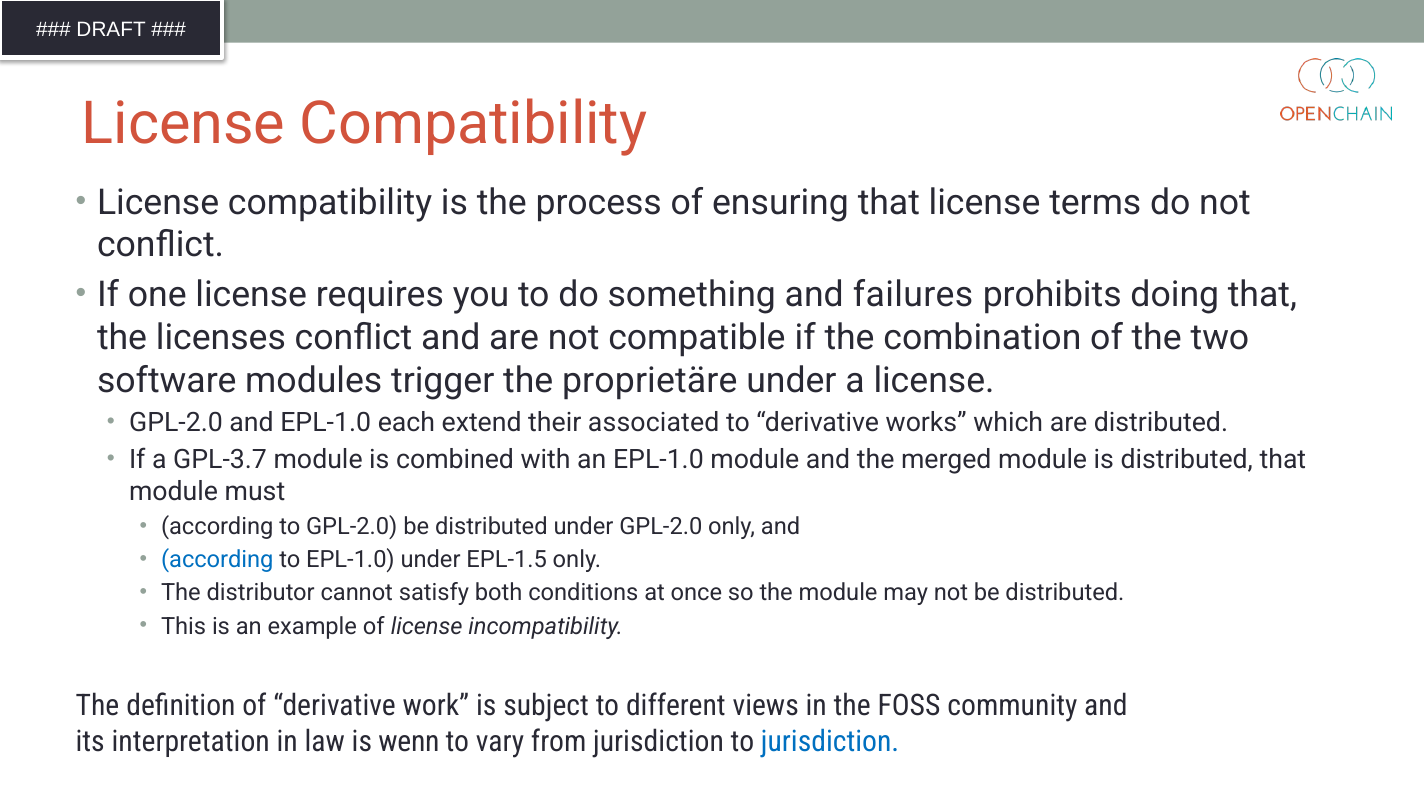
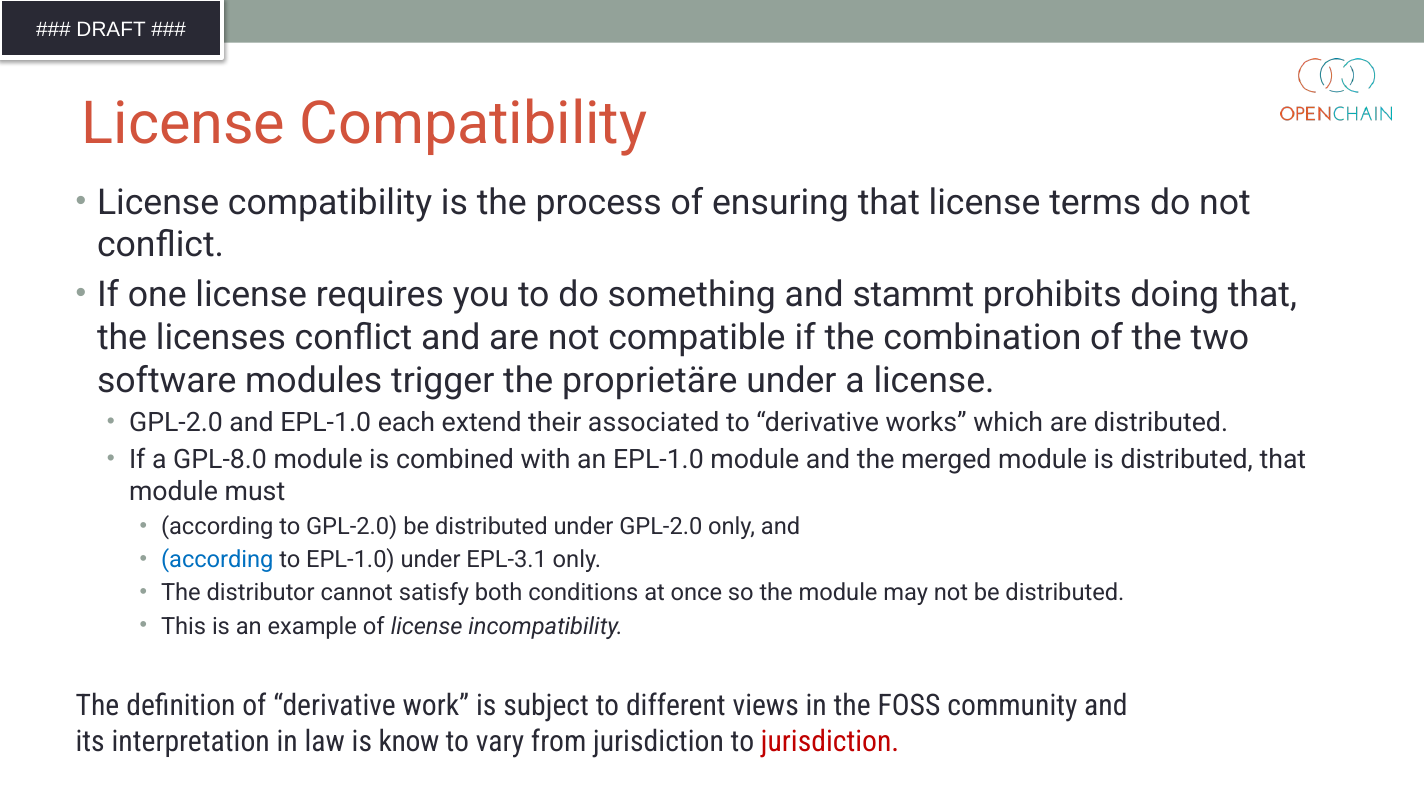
failures: failures -> stammt
GPL-3.7: GPL-3.7 -> GPL-8.0
EPL-1.5: EPL-1.5 -> EPL-3.1
wenn: wenn -> know
jurisdiction at (830, 742) colour: blue -> red
